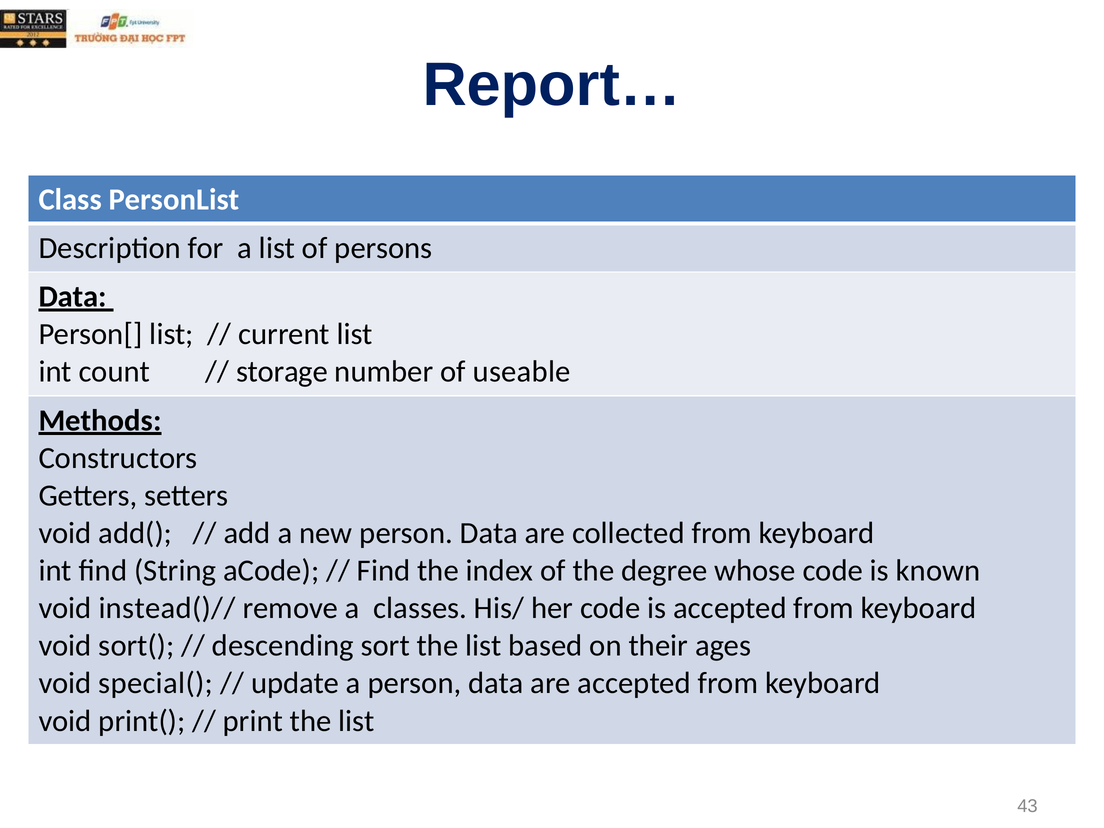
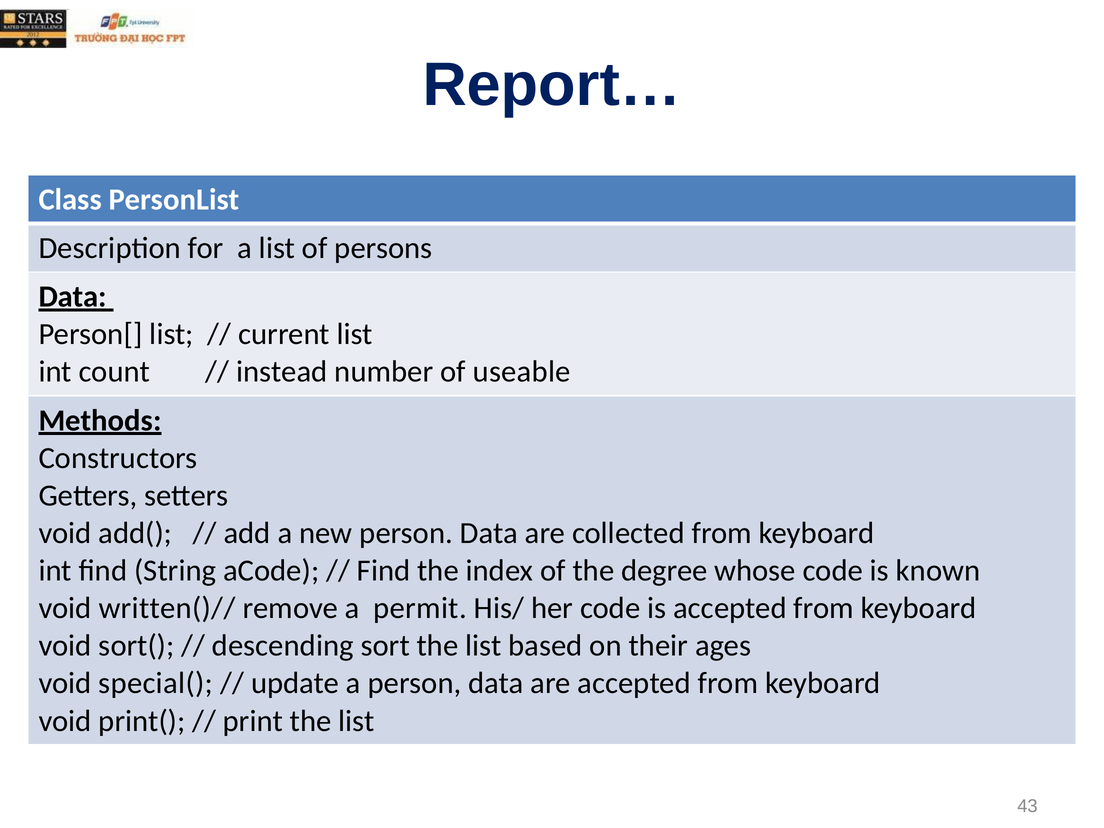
storage: storage -> instead
instead()//: instead()// -> written()//
classes: classes -> permit
